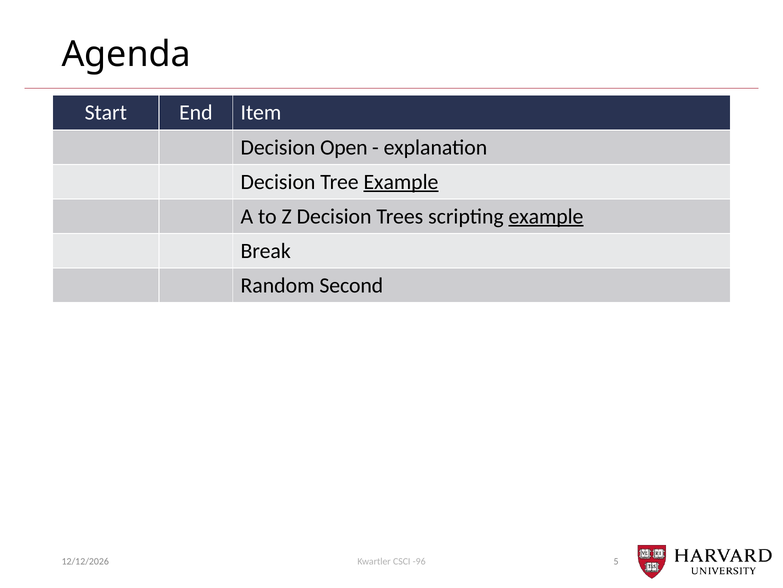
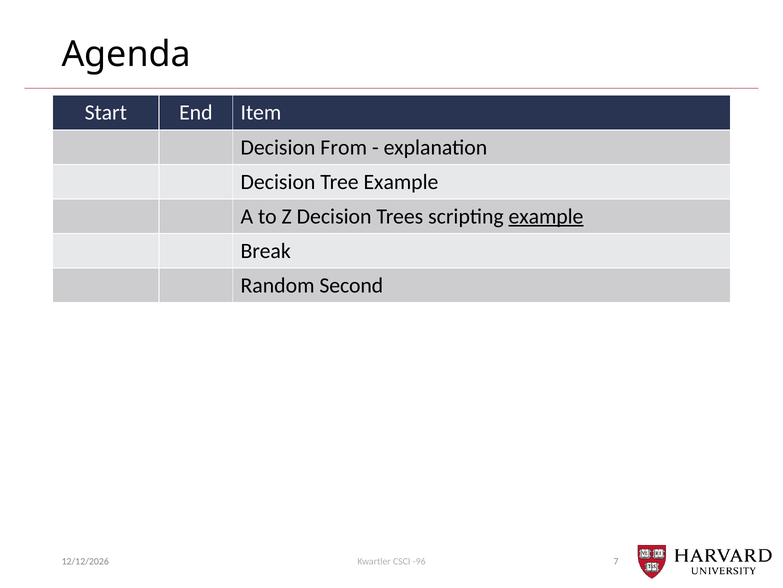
Open: Open -> From
Example at (401, 182) underline: present -> none
5: 5 -> 7
